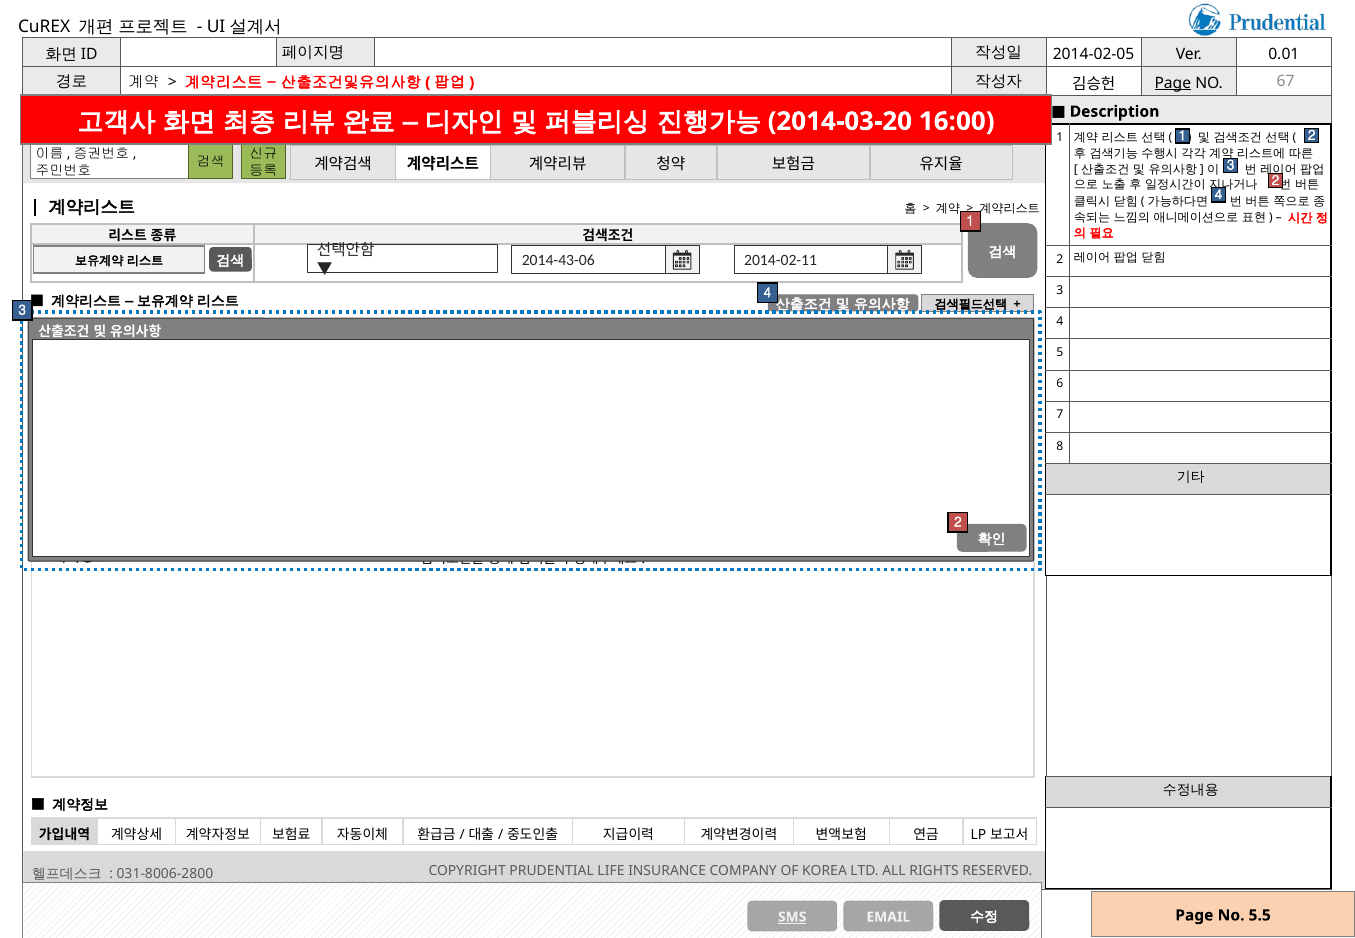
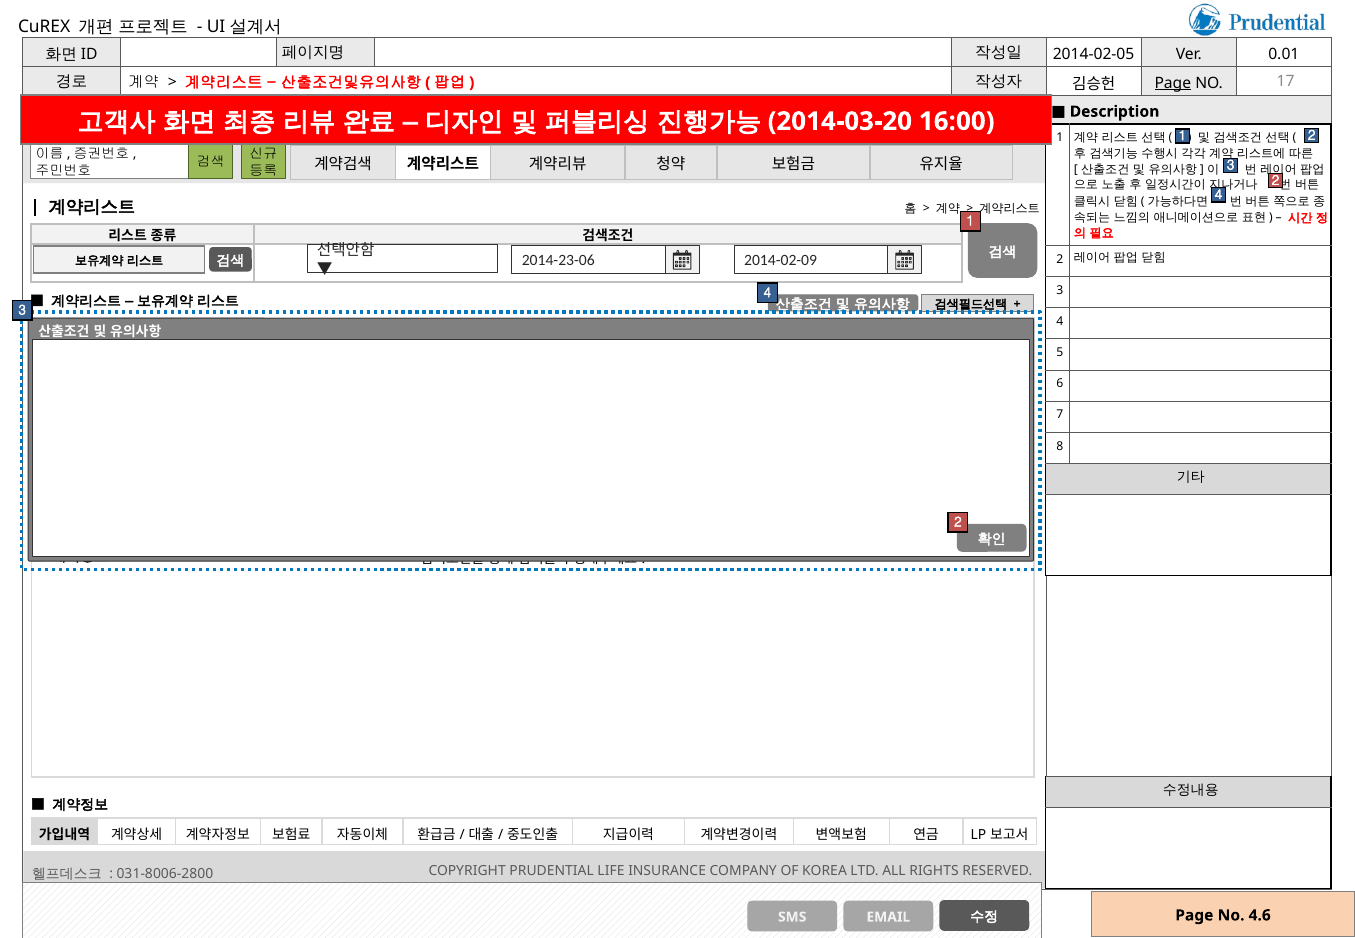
67: 67 -> 17
2014-43-06: 2014-43-06 -> 2014-23-06
2014-02-11: 2014-02-11 -> 2014-02-09
5.5: 5.5 -> 4.6
SMS underline: present -> none
